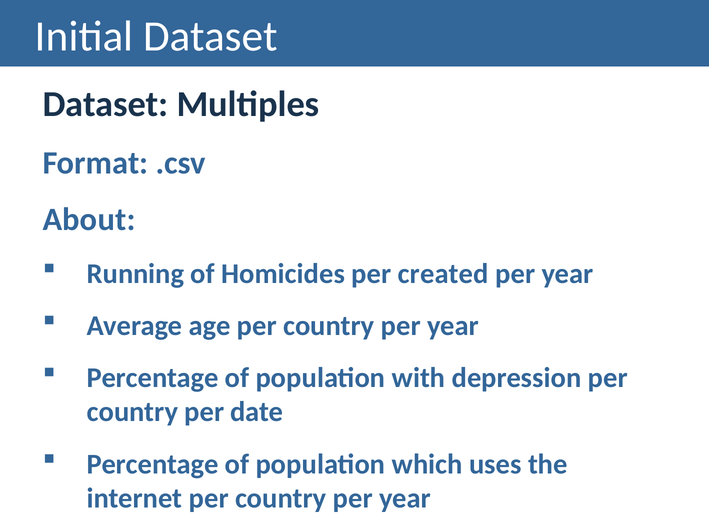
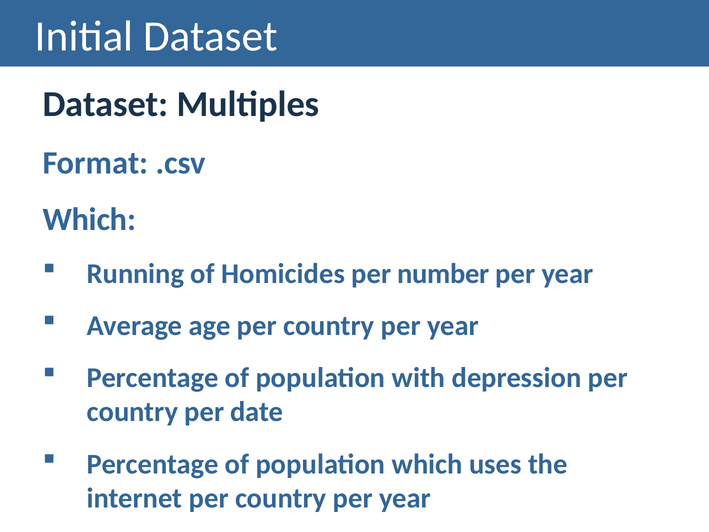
About at (89, 220): About -> Which
created: created -> number
